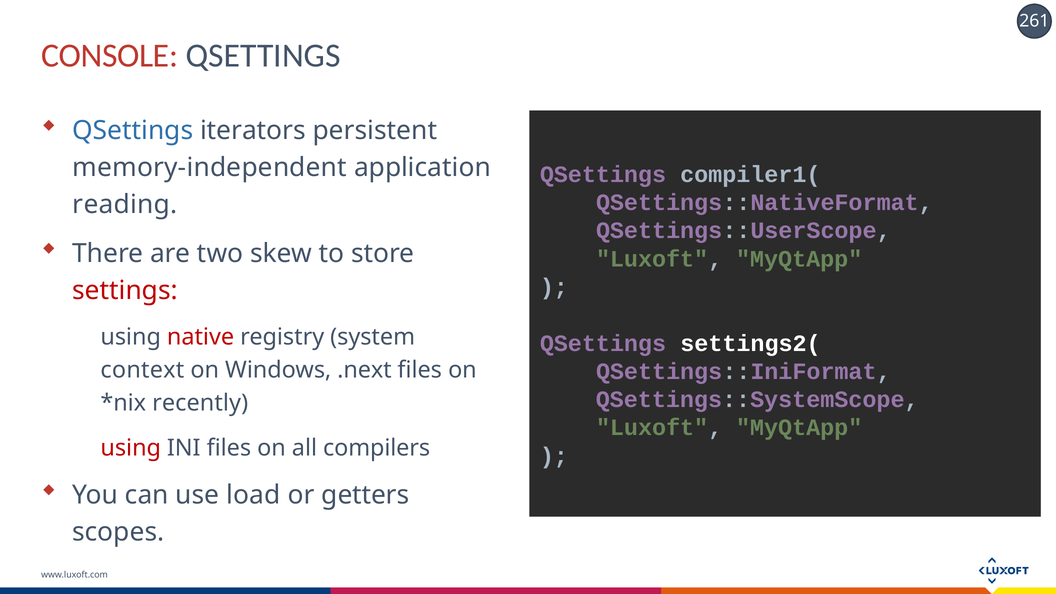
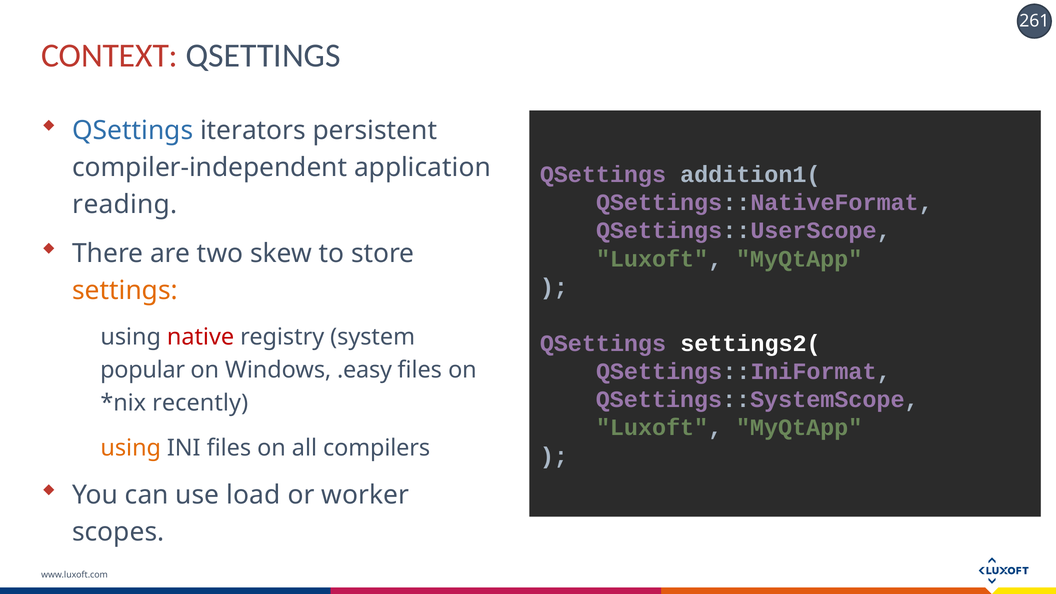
CONSOLE: CONSOLE -> CONTEXT
memory-independent: memory-independent -> compiler-independent
compiler1(: compiler1( -> addition1(
settings colour: red -> orange
context: context -> popular
.next: .next -> .easy
using at (131, 448) colour: red -> orange
getters: getters -> worker
